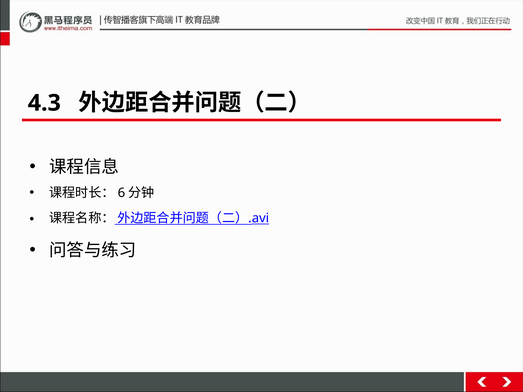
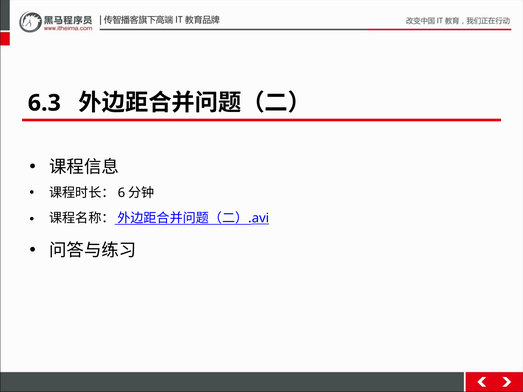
4.3: 4.3 -> 6.3
